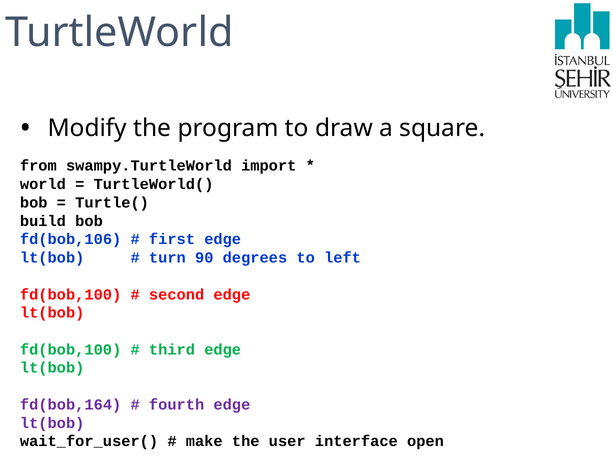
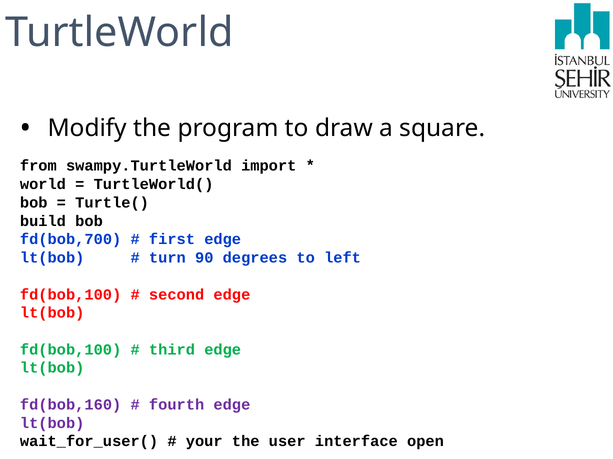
fd(bob,106: fd(bob,106 -> fd(bob,700
fd(bob,164: fd(bob,164 -> fd(bob,160
make: make -> your
